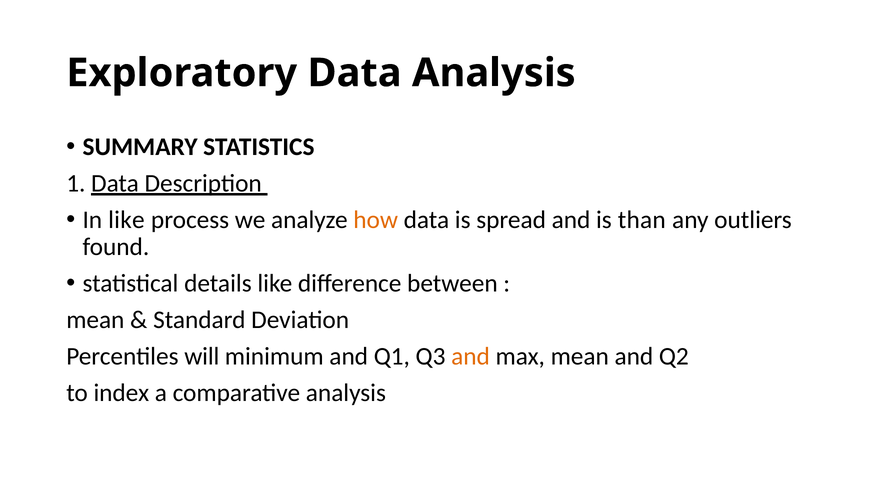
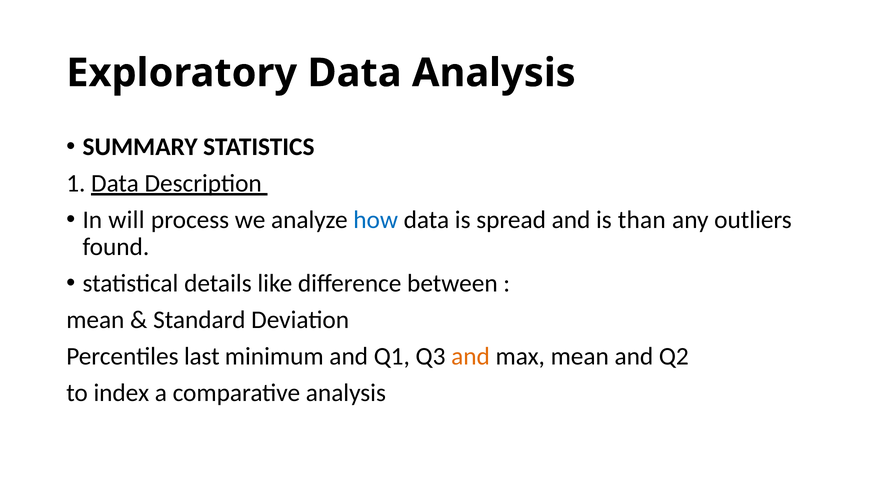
In like: like -> will
how colour: orange -> blue
will: will -> last
